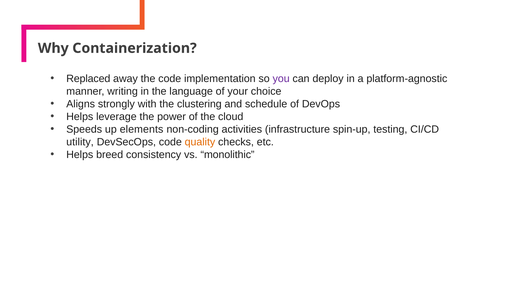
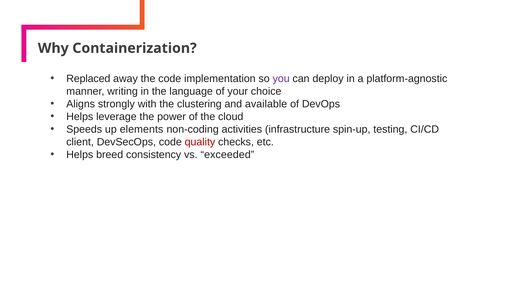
schedule: schedule -> available
utility: utility -> client
quality colour: orange -> red
monolithic: monolithic -> exceeded
